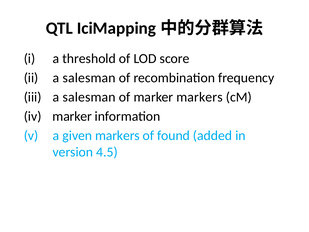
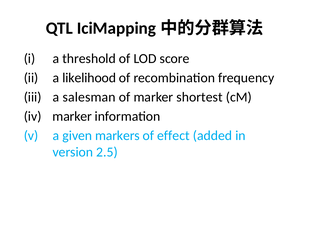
salesman at (89, 78): salesman -> likelihood
marker markers: markers -> shortest
found: found -> effect
4.5: 4.5 -> 2.5
